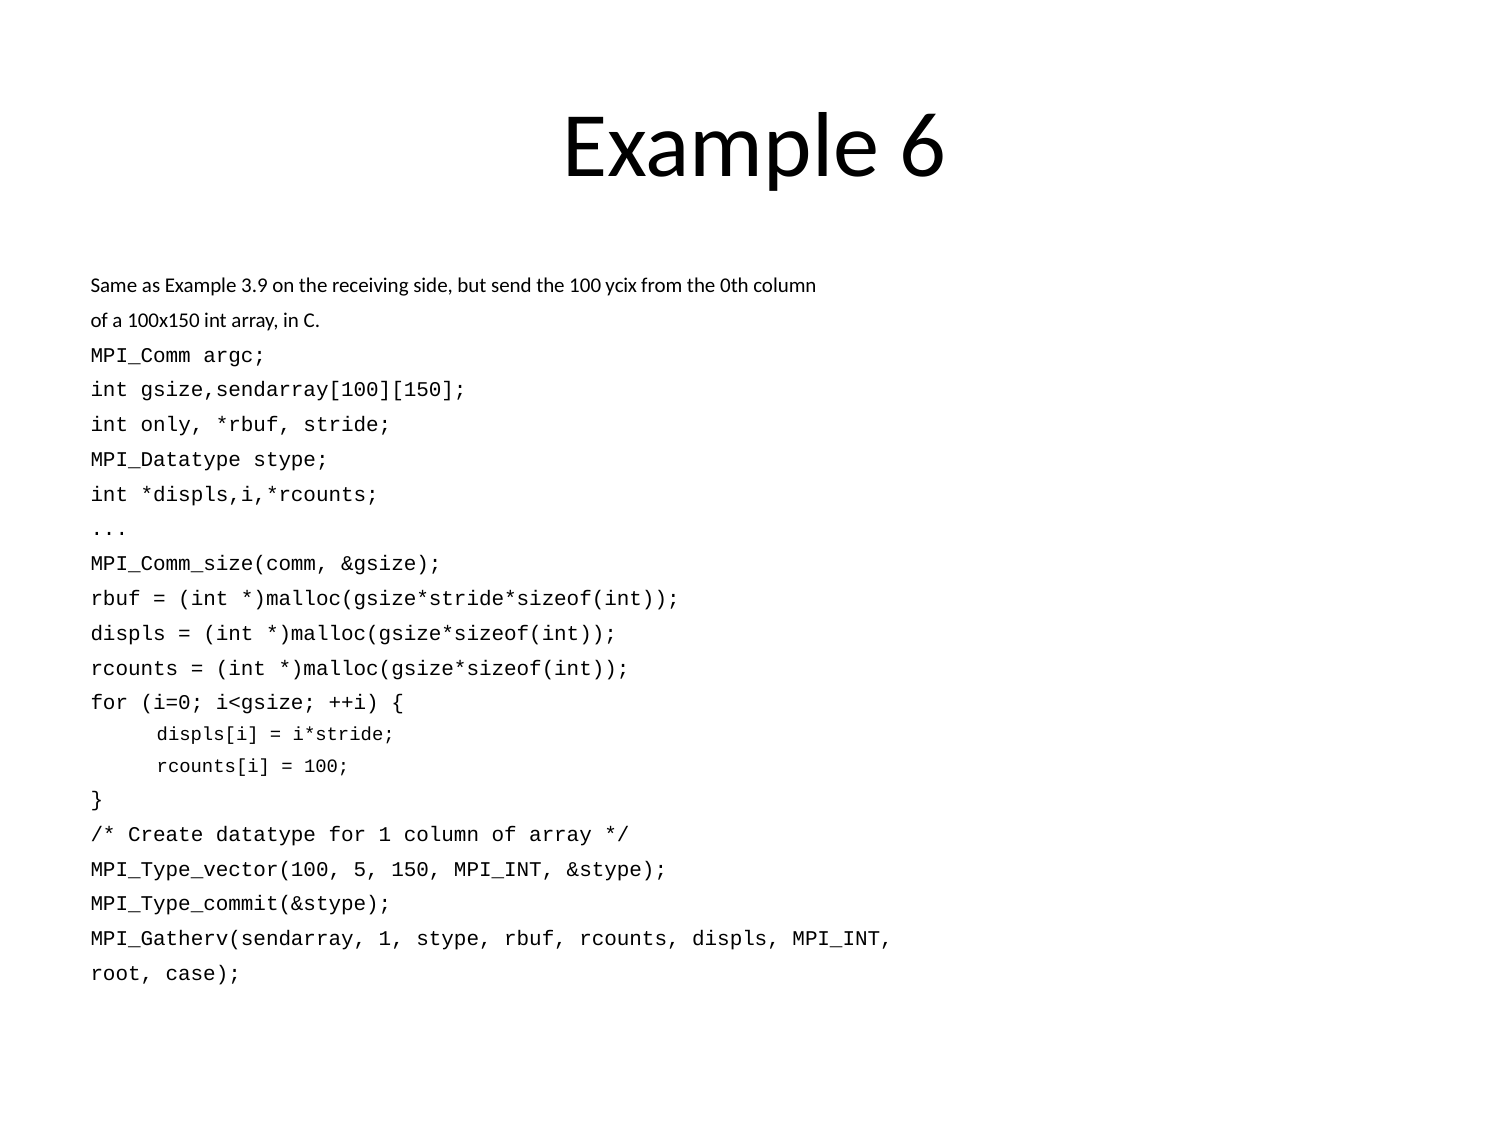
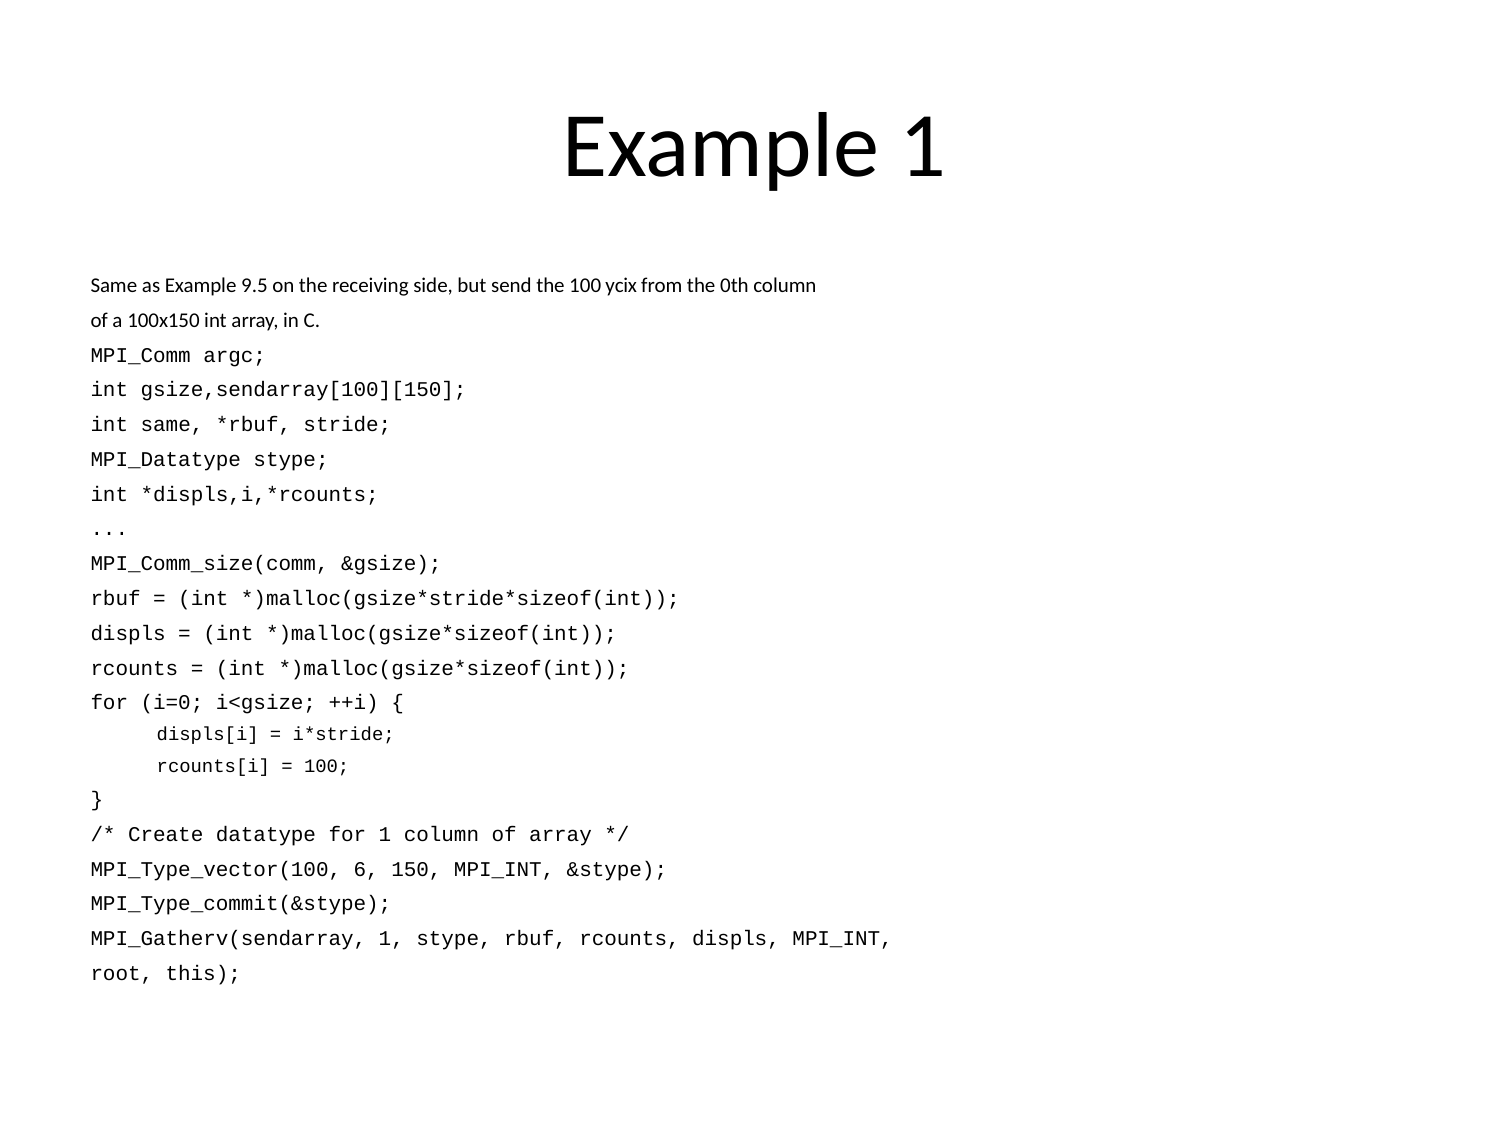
Example 6: 6 -> 1
3.9: 3.9 -> 9.5
int only: only -> same
5: 5 -> 6
case: case -> this
